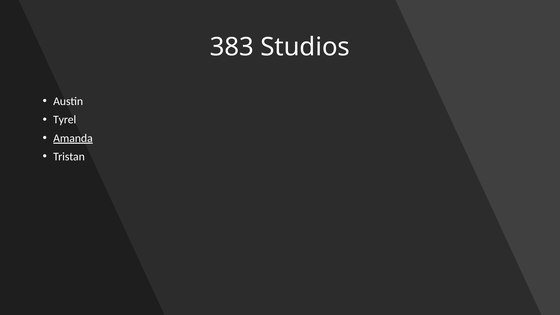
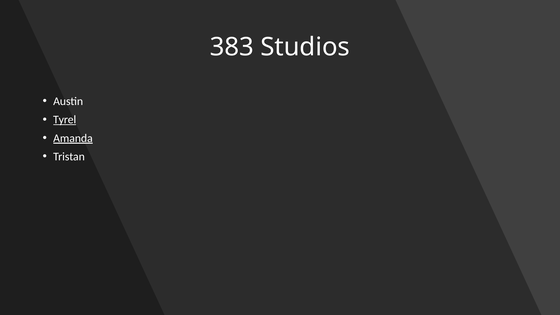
Tyrel underline: none -> present
